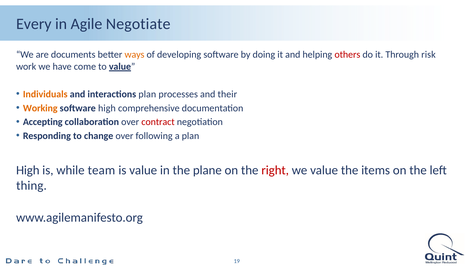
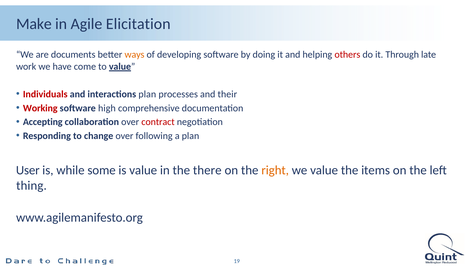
Every: Every -> Make
Negotiate: Negotiate -> Elicitation
risk: risk -> late
Individuals colour: orange -> red
Working colour: orange -> red
High at (28, 170): High -> User
team: team -> some
plane: plane -> there
right colour: red -> orange
